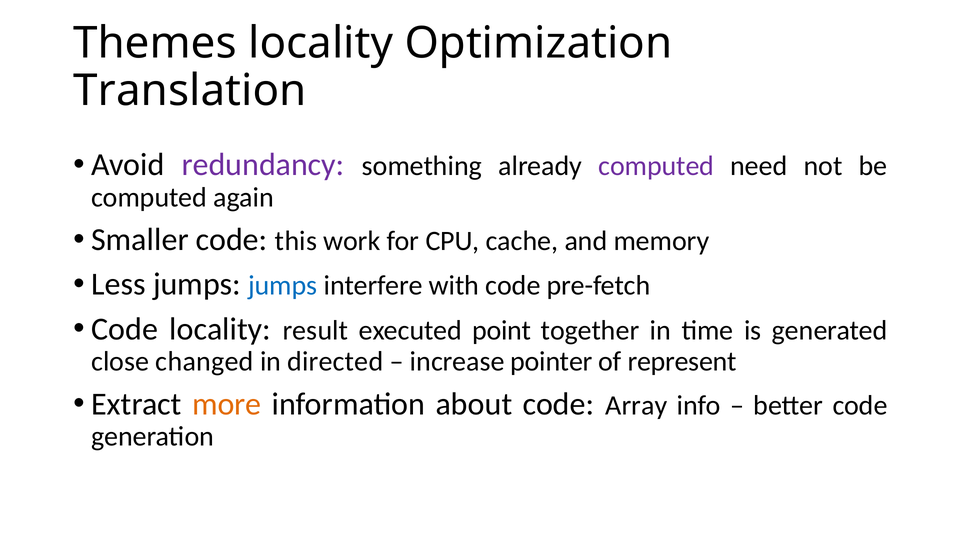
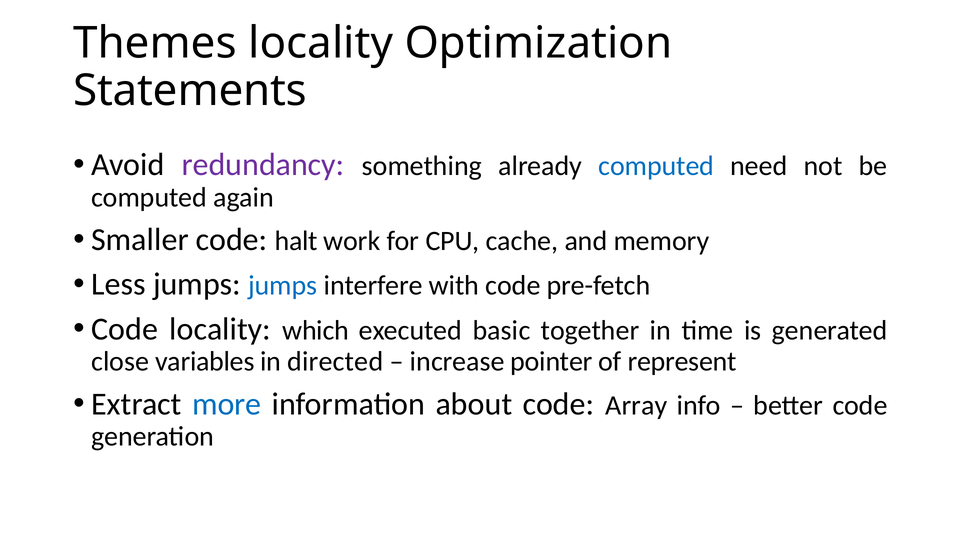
Translation: Translation -> Statements
computed at (656, 166) colour: purple -> blue
this: this -> halt
result: result -> which
point: point -> basic
changed: changed -> variables
more colour: orange -> blue
